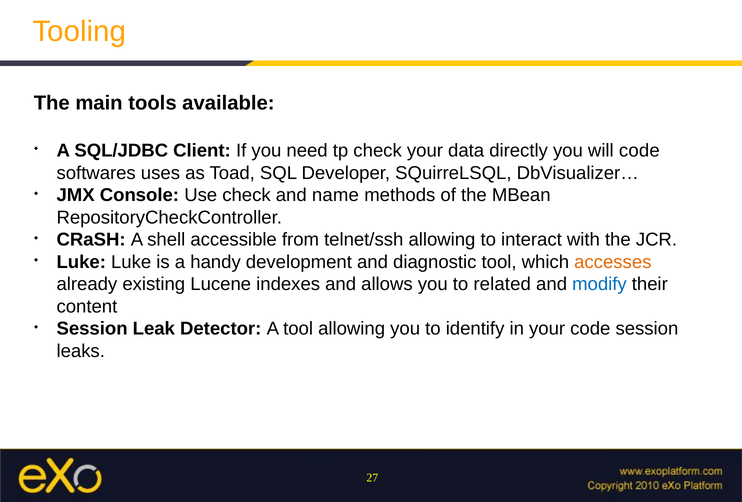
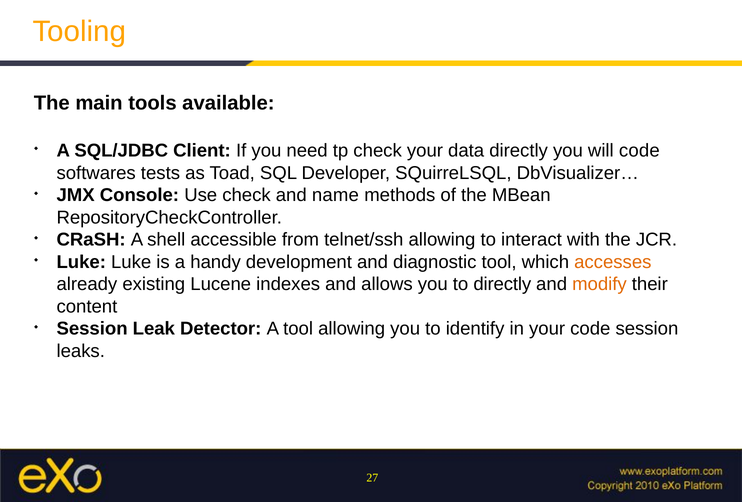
uses: uses -> tests
to related: related -> directly
modify colour: blue -> orange
